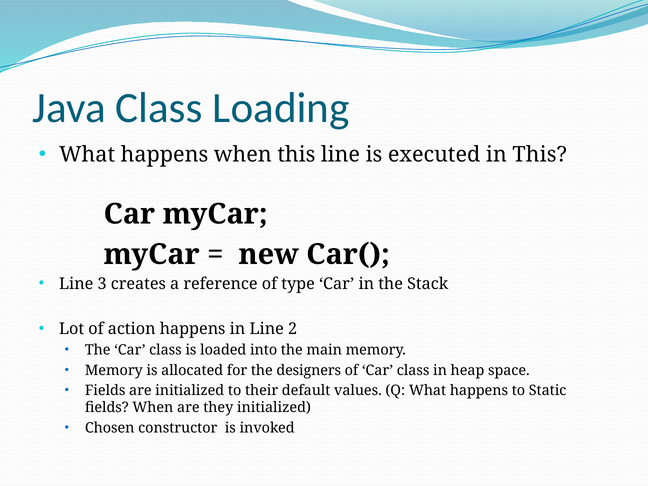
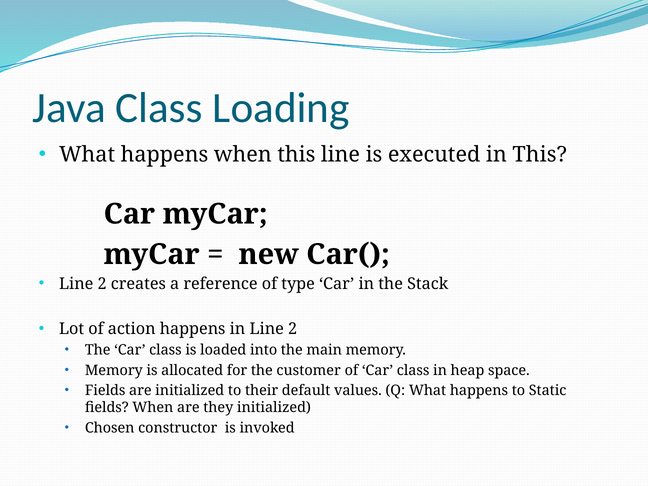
3 at (102, 284): 3 -> 2
designers: designers -> customer
